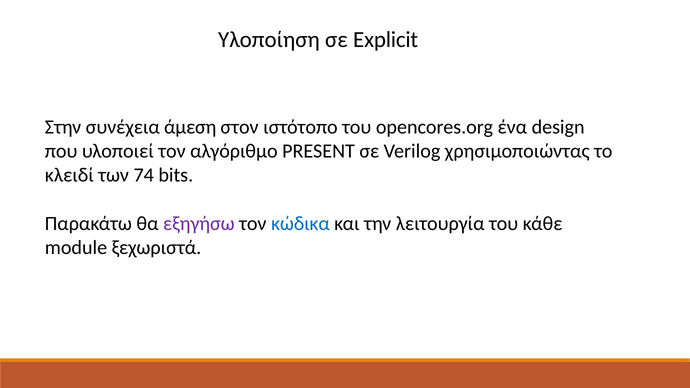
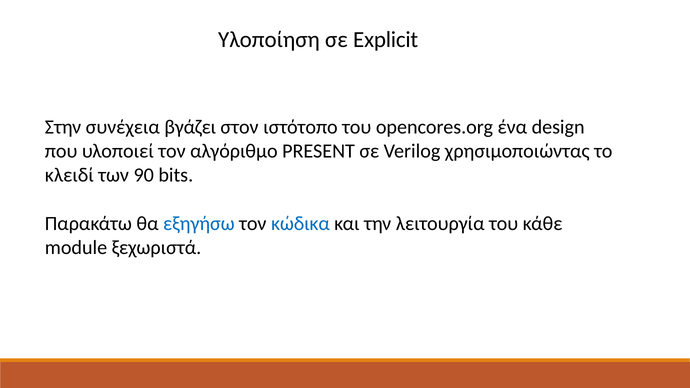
άμεση: άμεση -> βγάζει
74: 74 -> 90
εξηγήσω colour: purple -> blue
